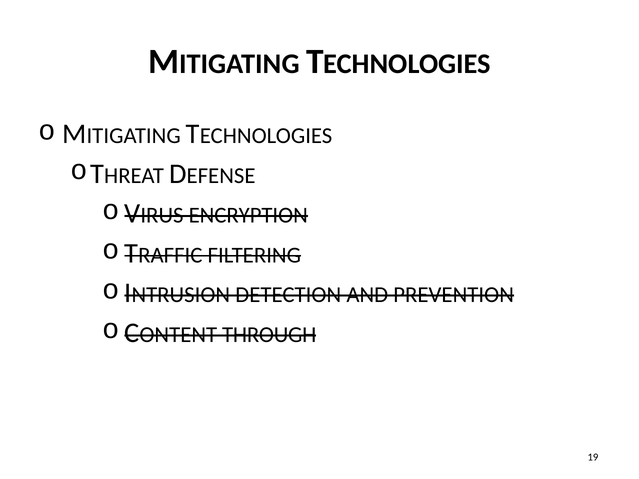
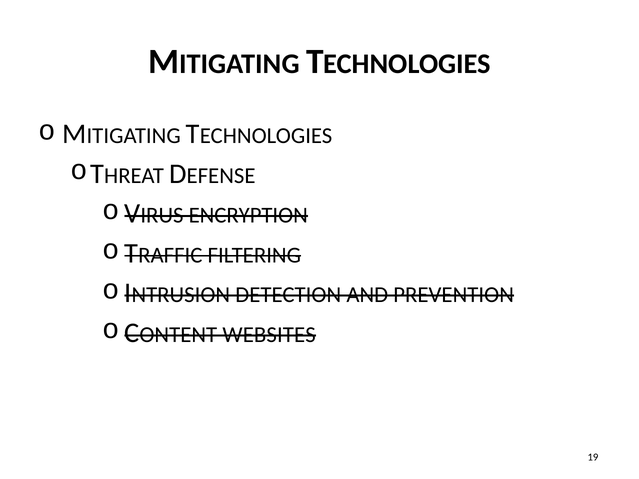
THROUGH: THROUGH -> WEBSITES
